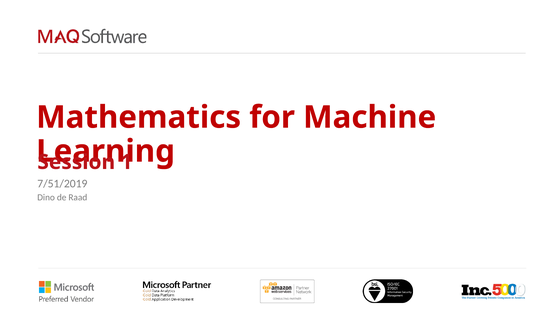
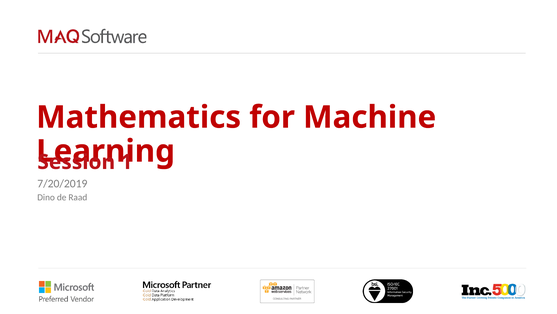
7/51/2019: 7/51/2019 -> 7/20/2019
